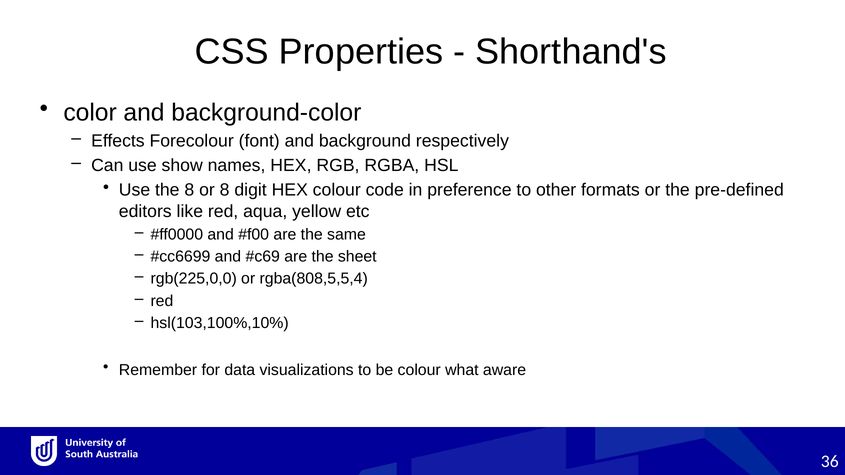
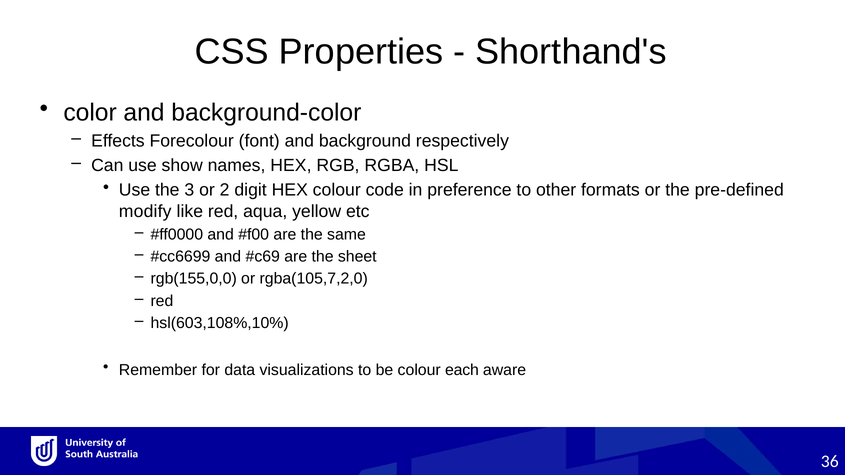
the 8: 8 -> 3
or 8: 8 -> 2
editors: editors -> modify
rgb(225,0,0: rgb(225,0,0 -> rgb(155,0,0
rgba(808,5,5,4: rgba(808,5,5,4 -> rgba(105,7,2,0
hsl(103,100%,10%: hsl(103,100%,10% -> hsl(603,108%,10%
what: what -> each
